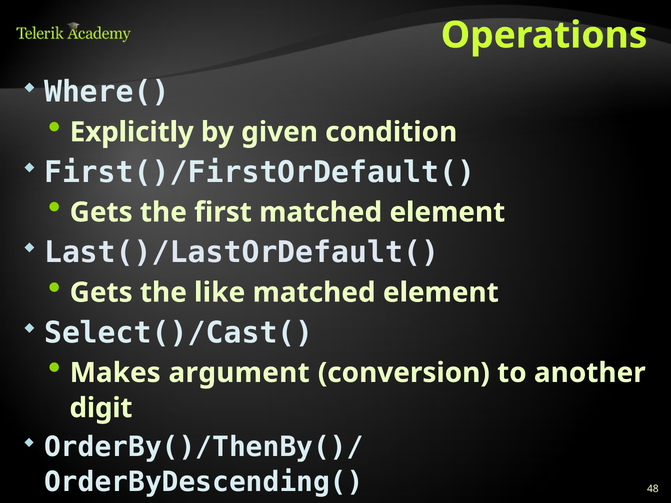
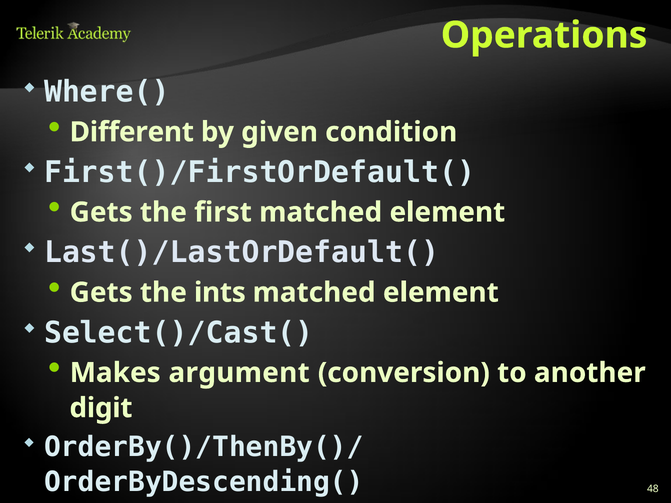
Explicitly: Explicitly -> Different
like: like -> ints
